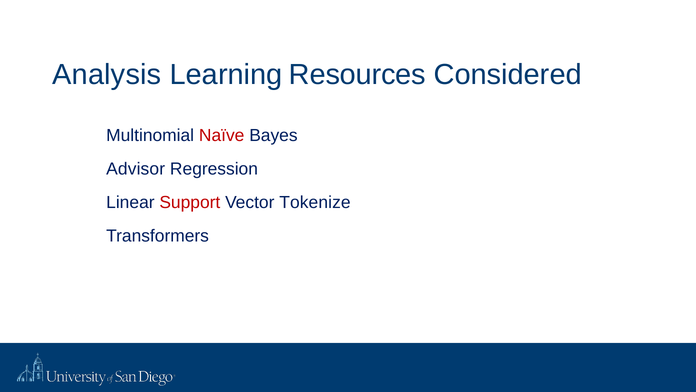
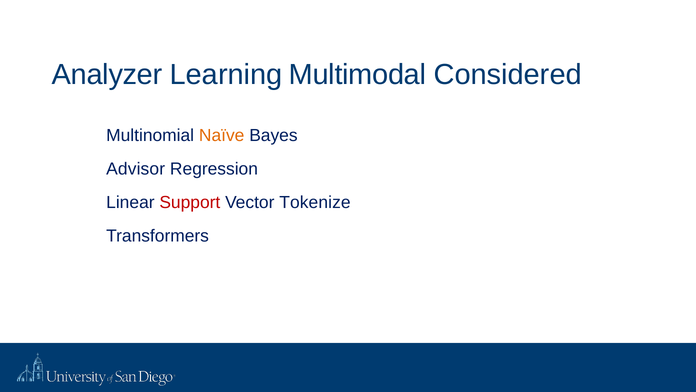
Analysis: Analysis -> Analyzer
Resources: Resources -> Multimodal
Naïve colour: red -> orange
